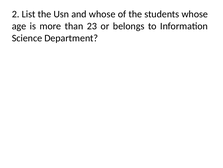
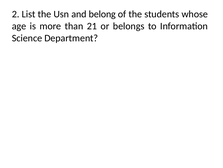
and whose: whose -> belong
23: 23 -> 21
